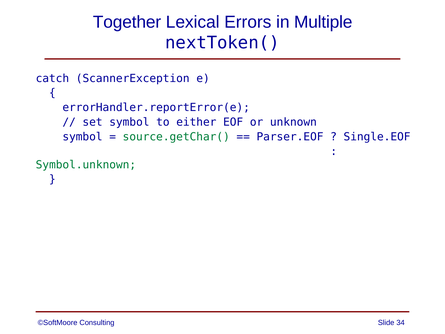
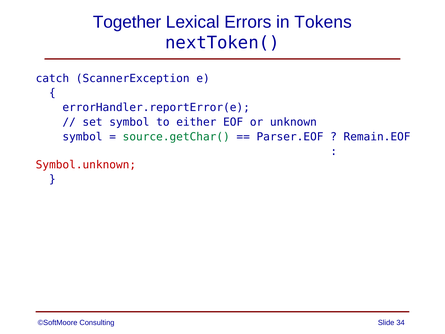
Multiple: Multiple -> Tokens
Single.EOF: Single.EOF -> Remain.EOF
Symbol.unknown colour: green -> red
